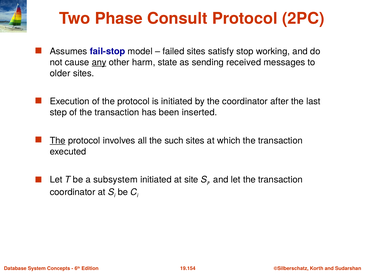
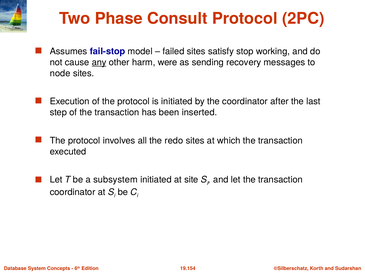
state: state -> were
received: received -> recovery
older: older -> node
The at (58, 141) underline: present -> none
such: such -> redo
